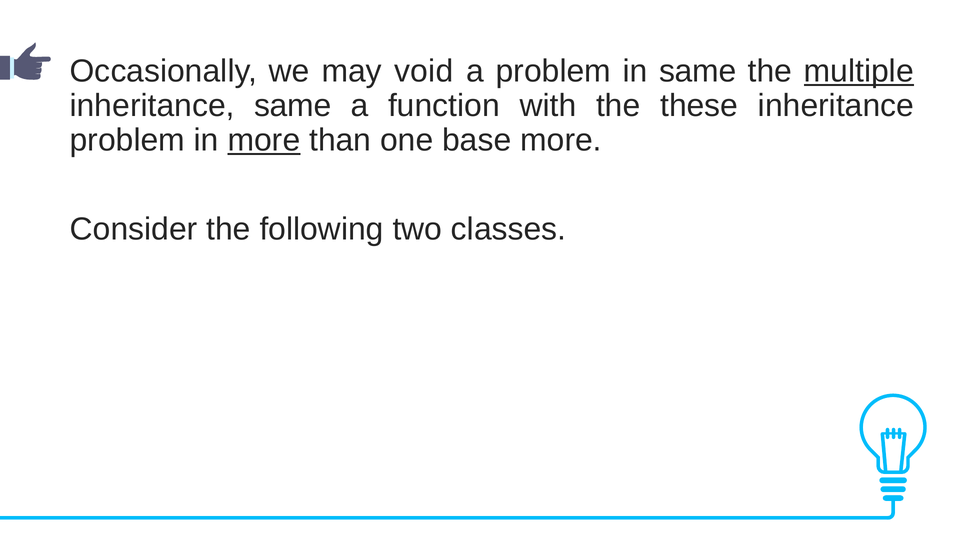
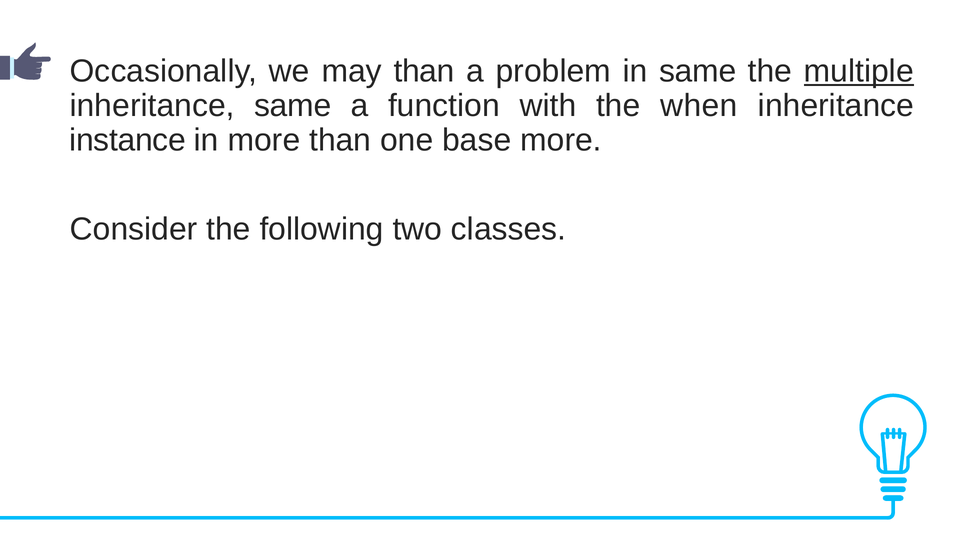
may void: void -> than
these: these -> when
problem at (127, 140): problem -> instance
more at (264, 140) underline: present -> none
